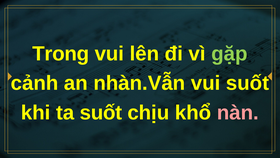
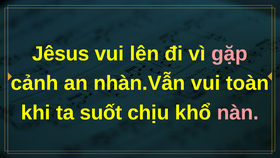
Trong: Trong -> Jêsus
gặp colour: light green -> pink
vui suốt: suốt -> toàn
